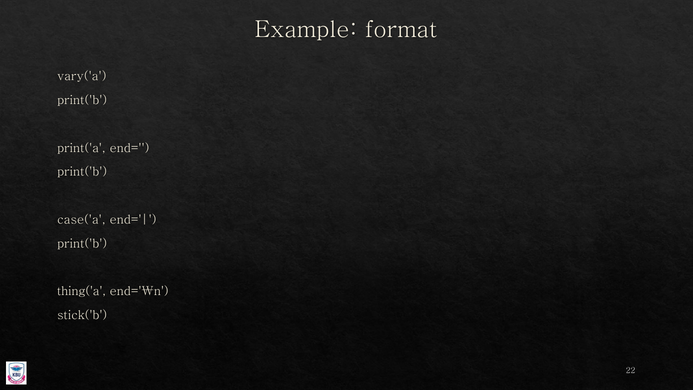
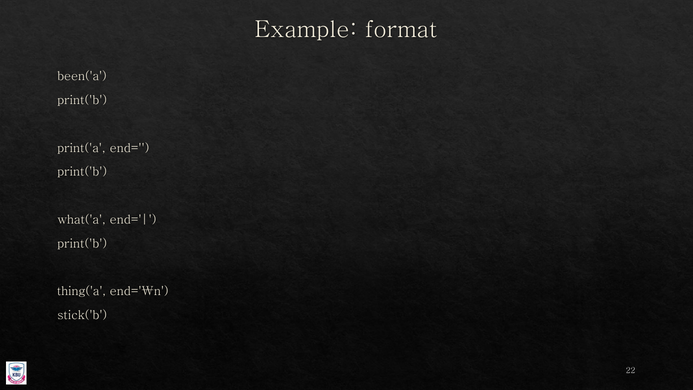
vary('a: vary('a -> been('a
case('a: case('a -> what('a
